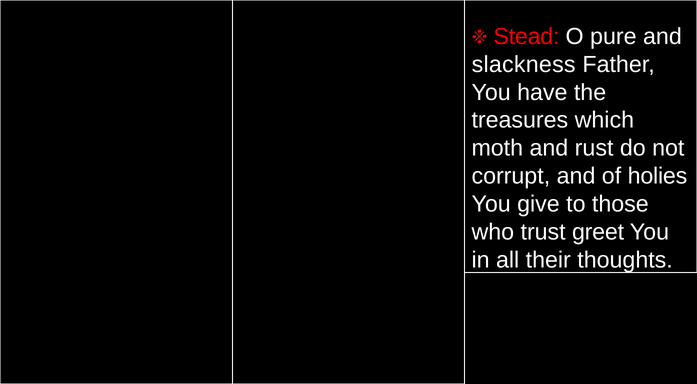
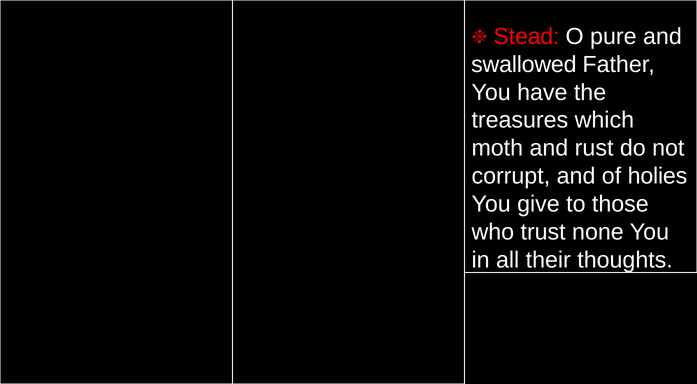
slackness: slackness -> swallowed
greet: greet -> none
